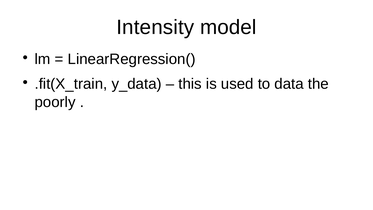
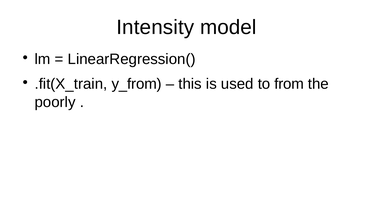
y_data: y_data -> y_from
data: data -> from
